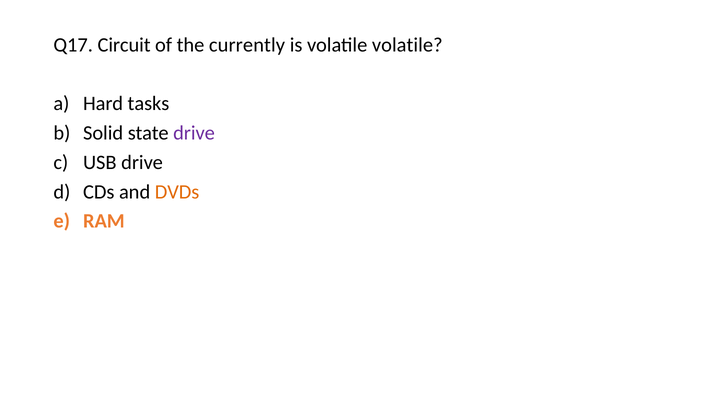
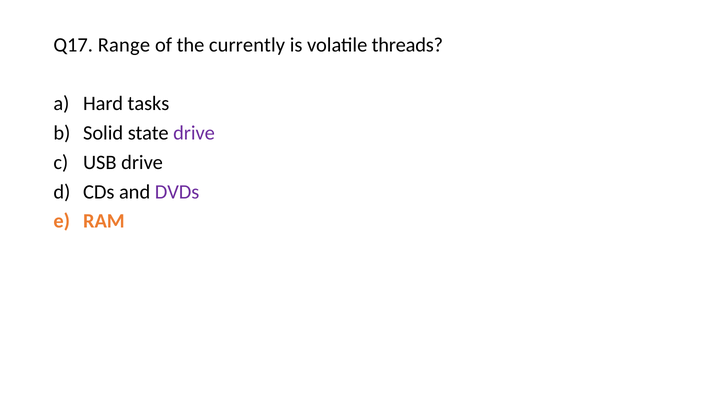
Circuit: Circuit -> Range
volatile volatile: volatile -> threads
DVDs colour: orange -> purple
